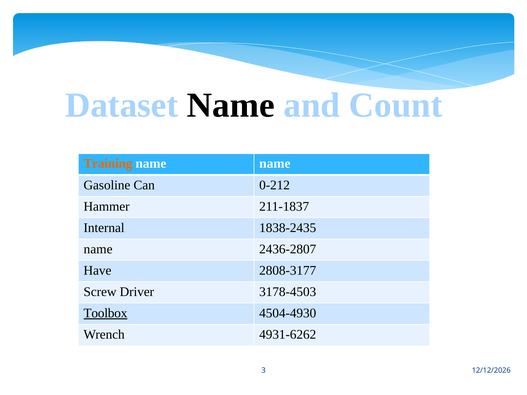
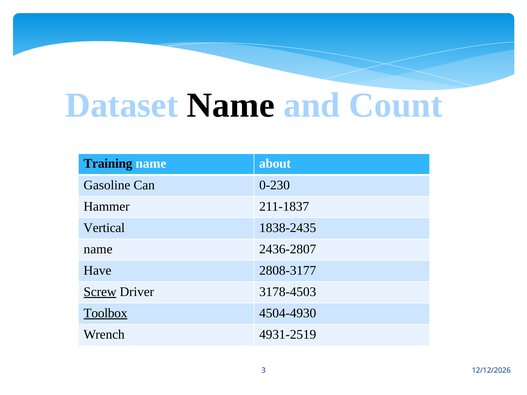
Training colour: orange -> black
name name: name -> about
0-212: 0-212 -> 0-230
Internal: Internal -> Vertical
Screw underline: none -> present
4931-6262: 4931-6262 -> 4931-2519
